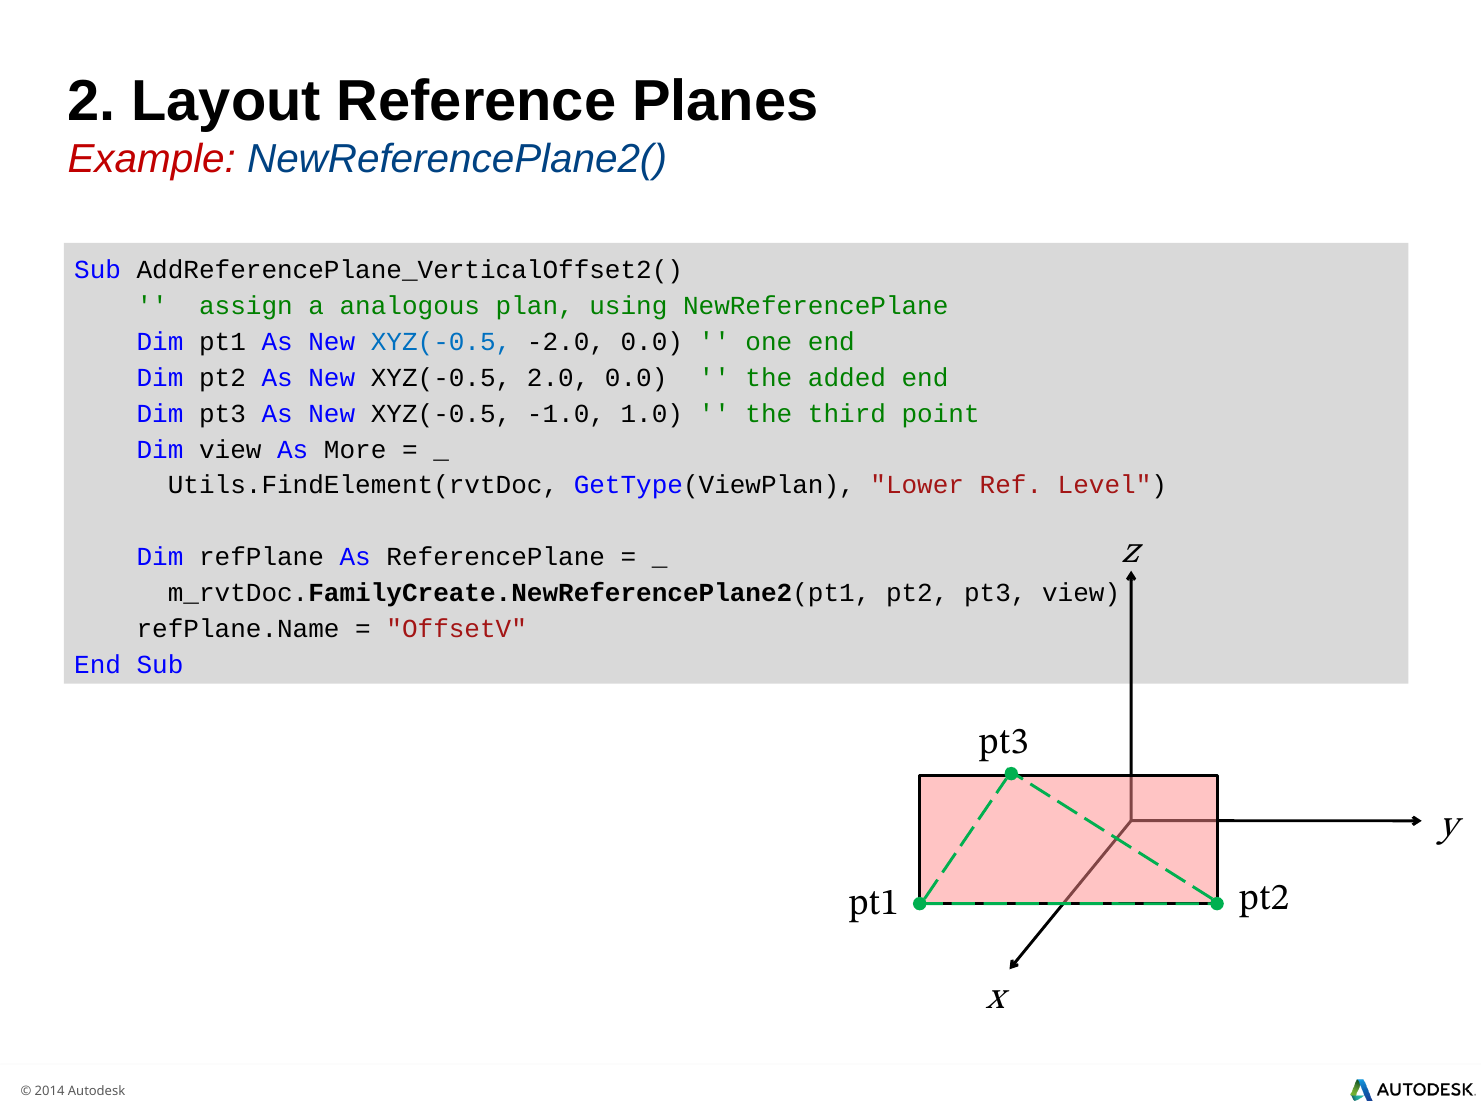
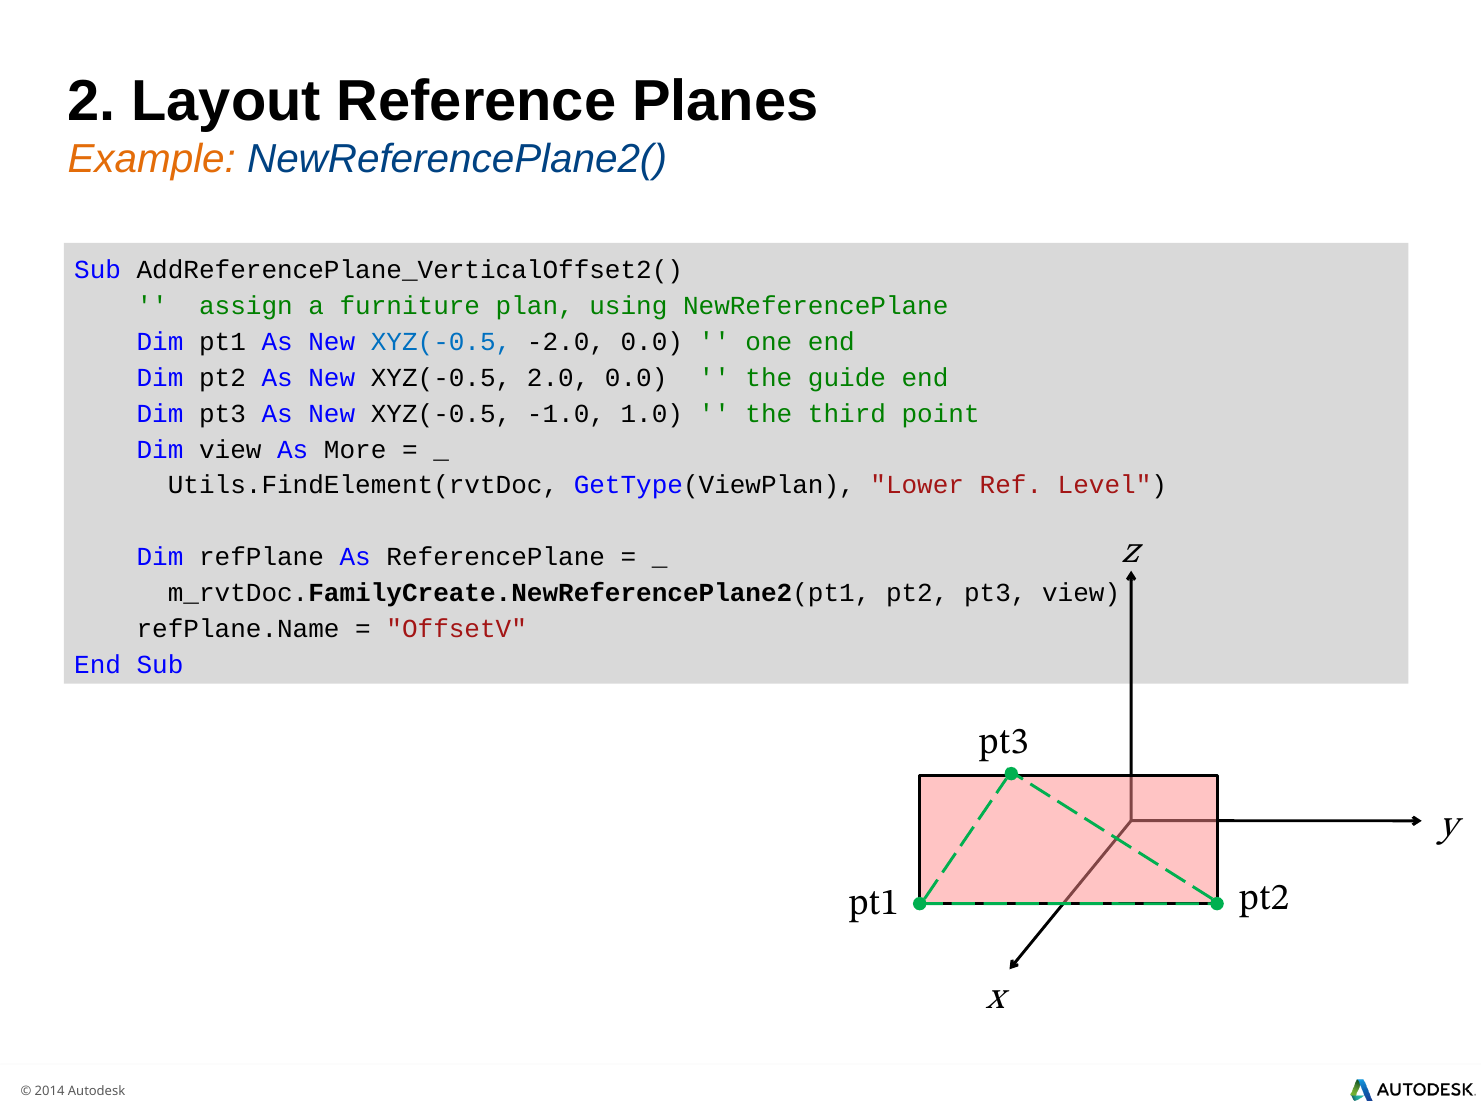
Example colour: red -> orange
analogous: analogous -> furniture
added: added -> guide
